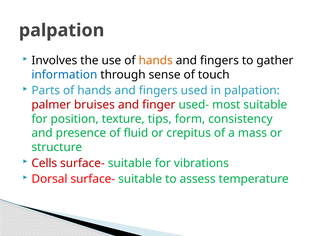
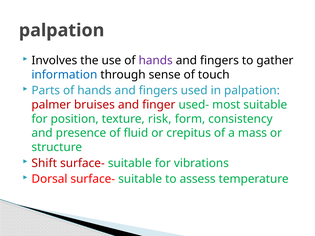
hands at (156, 61) colour: orange -> purple
tips: tips -> risk
Cells: Cells -> Shift
